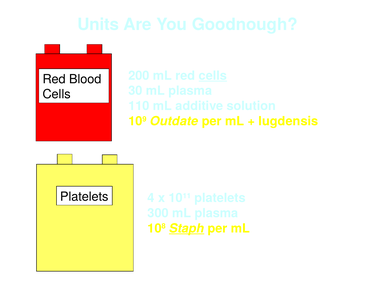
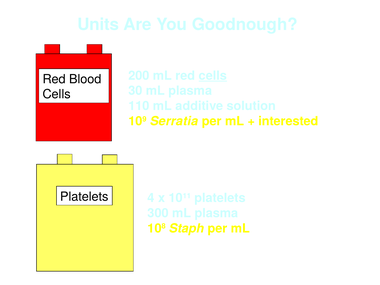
Outdate: Outdate -> Serratia
lugdensis: lugdensis -> interested
Staph underline: present -> none
